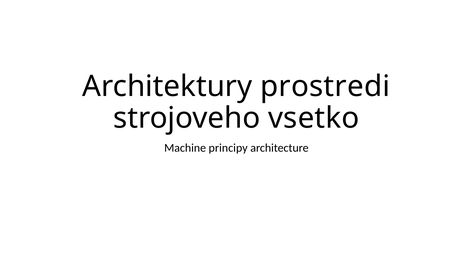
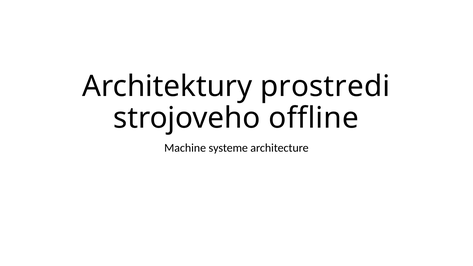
vsetko: vsetko -> offline
principy: principy -> systeme
